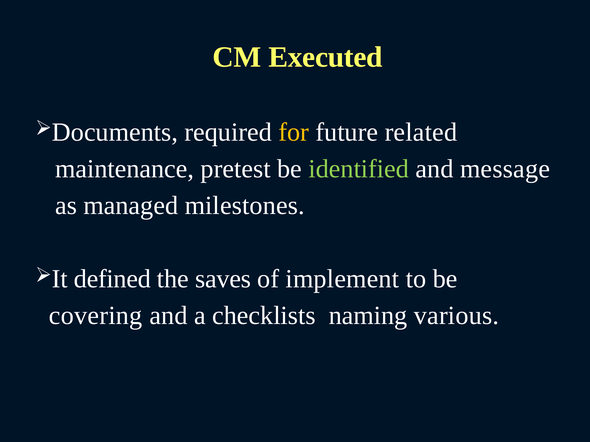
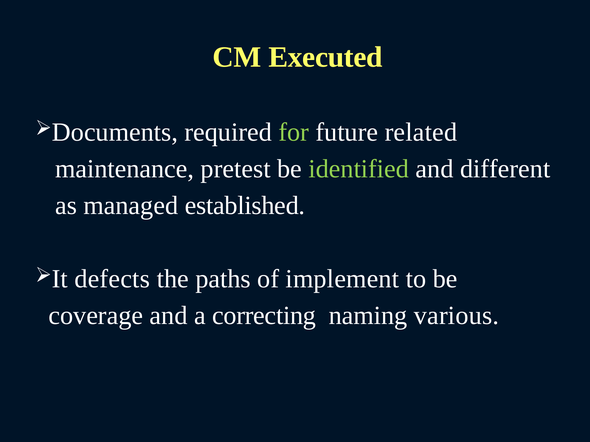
for colour: yellow -> light green
message: message -> different
milestones: milestones -> established
defined: defined -> defects
saves: saves -> paths
covering: covering -> coverage
checklists: checklists -> correcting
